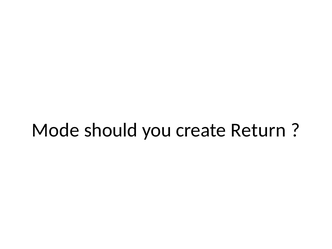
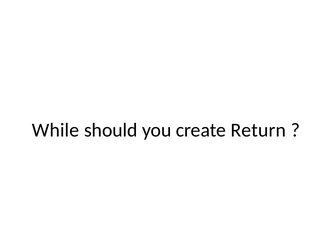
Mode: Mode -> While
